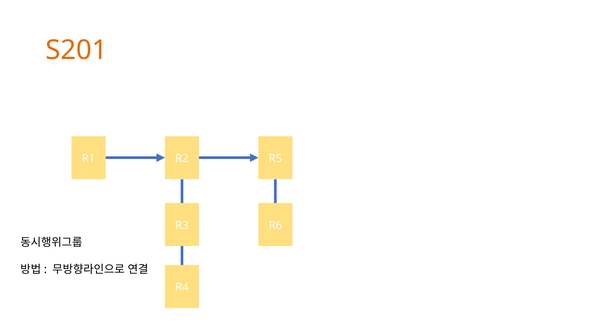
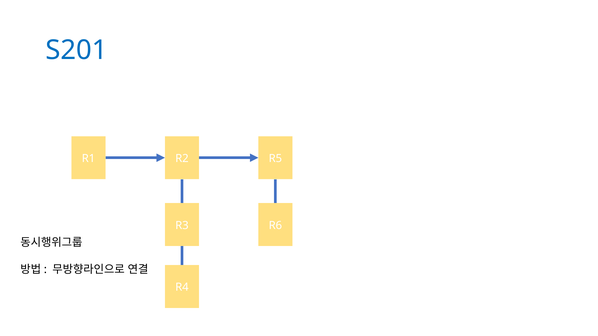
S201 colour: orange -> blue
